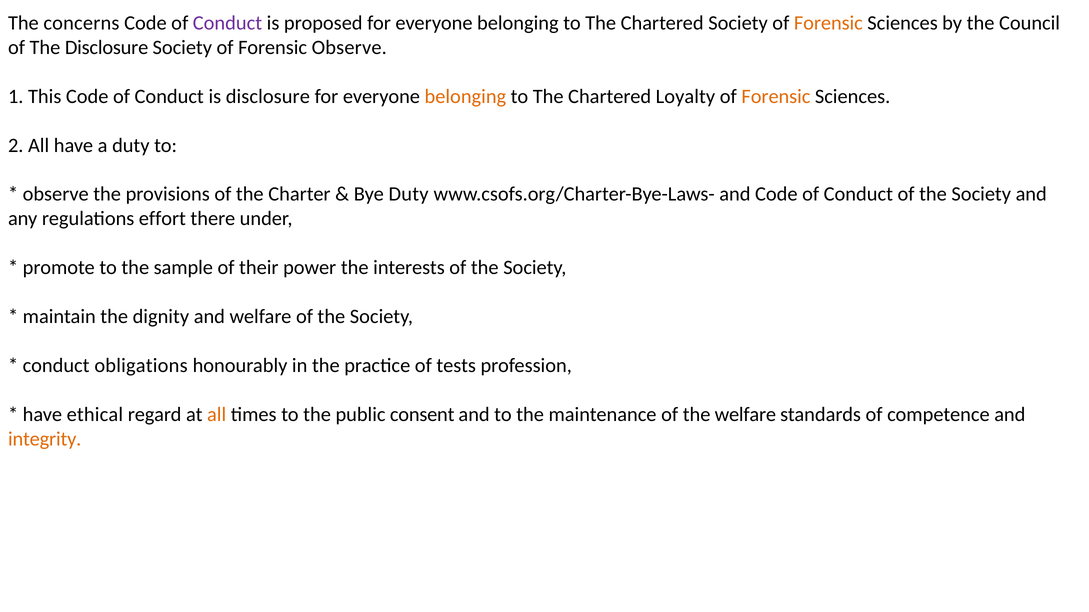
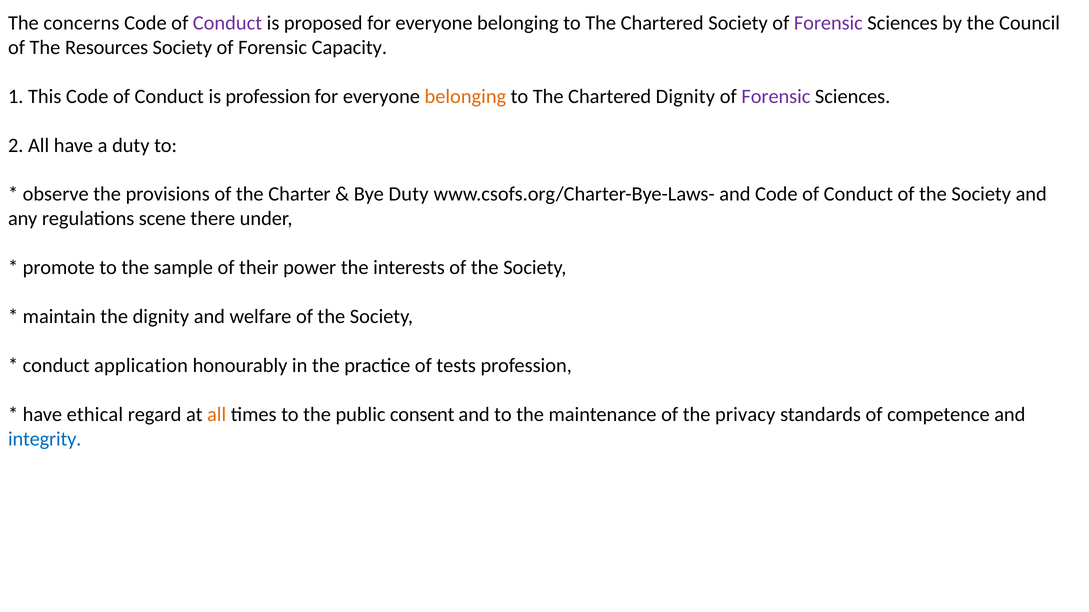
Forensic at (828, 23) colour: orange -> purple
The Disclosure: Disclosure -> Resources
Forensic Observe: Observe -> Capacity
is disclosure: disclosure -> profession
Chartered Loyalty: Loyalty -> Dignity
Forensic at (776, 96) colour: orange -> purple
effort: effort -> scene
obligations: obligations -> application
the welfare: welfare -> privacy
integrity colour: orange -> blue
